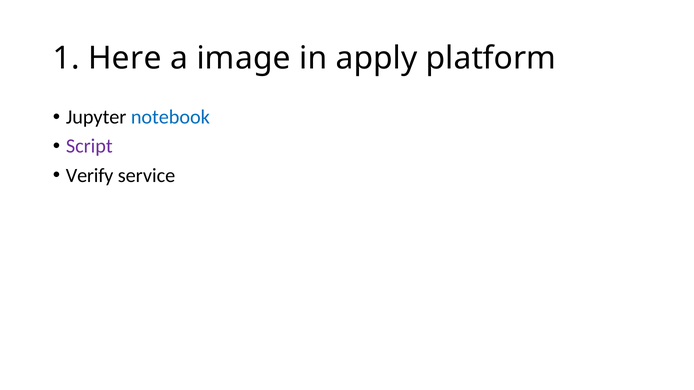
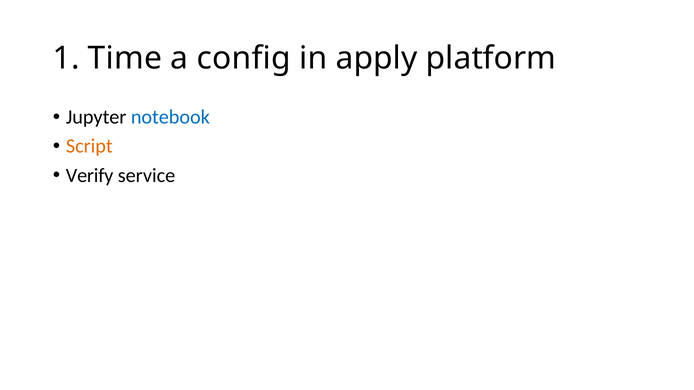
Here: Here -> Time
image: image -> config
Script colour: purple -> orange
